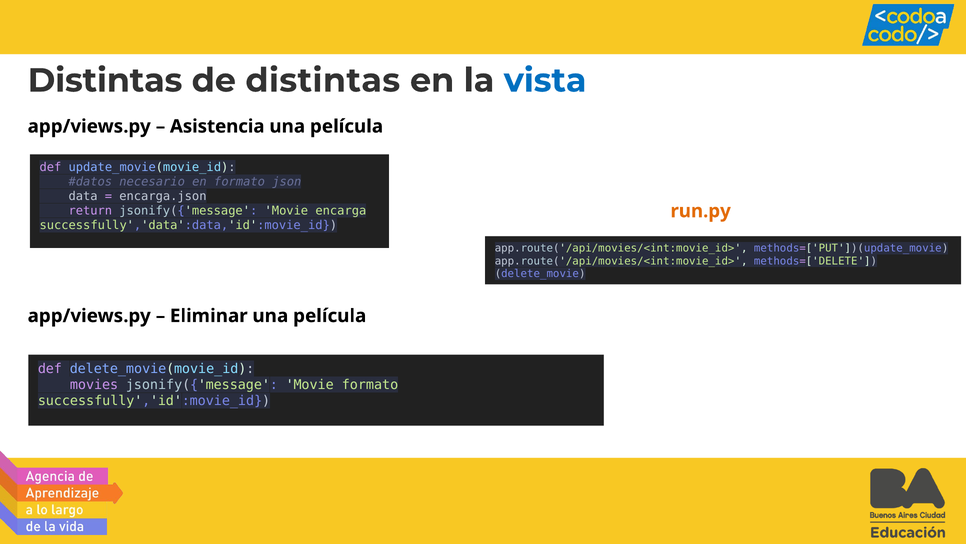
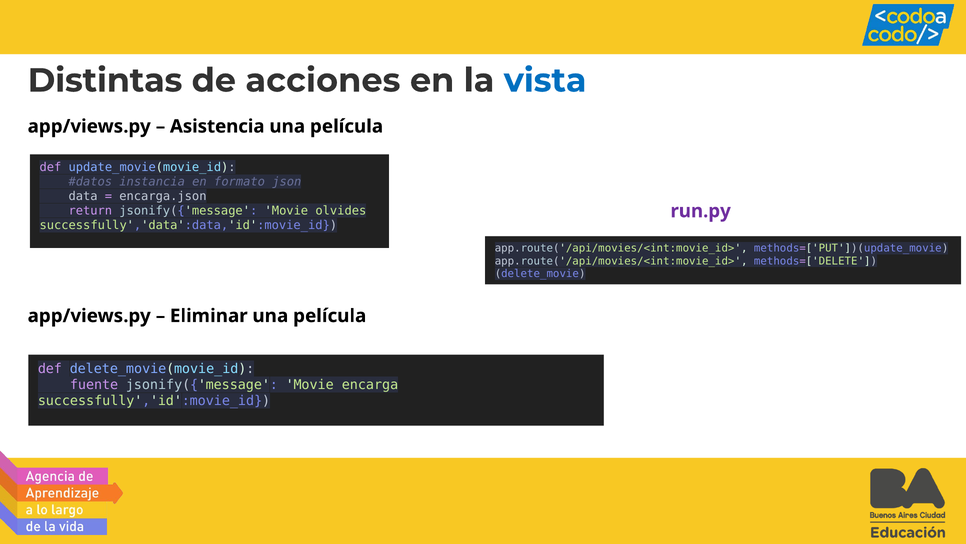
de distintas: distintas -> acciones
necesario: necesario -> instancia
encarga: encarga -> olvides
run.py colour: orange -> purple
movies: movies -> fuente
Movie formato: formato -> encarga
